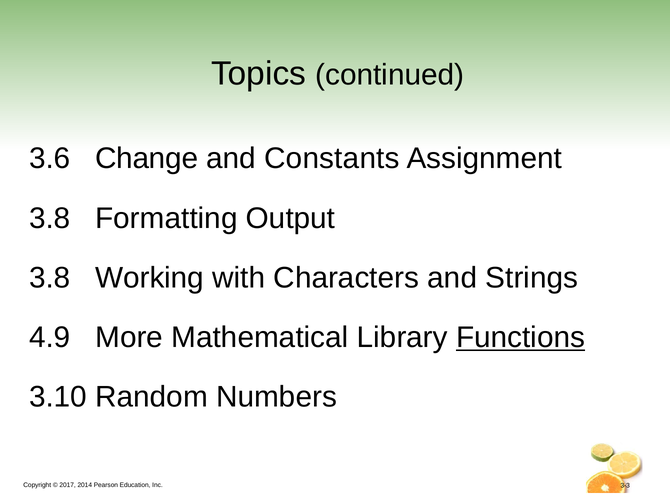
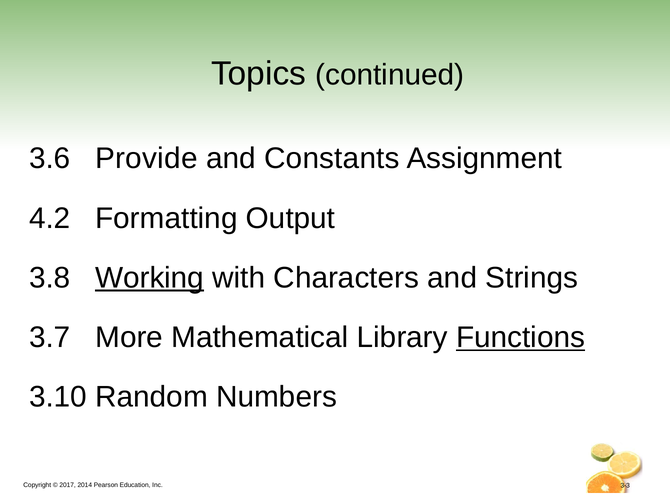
Change: Change -> Provide
3.8 at (50, 218): 3.8 -> 4.2
Working underline: none -> present
4.9: 4.9 -> 3.7
